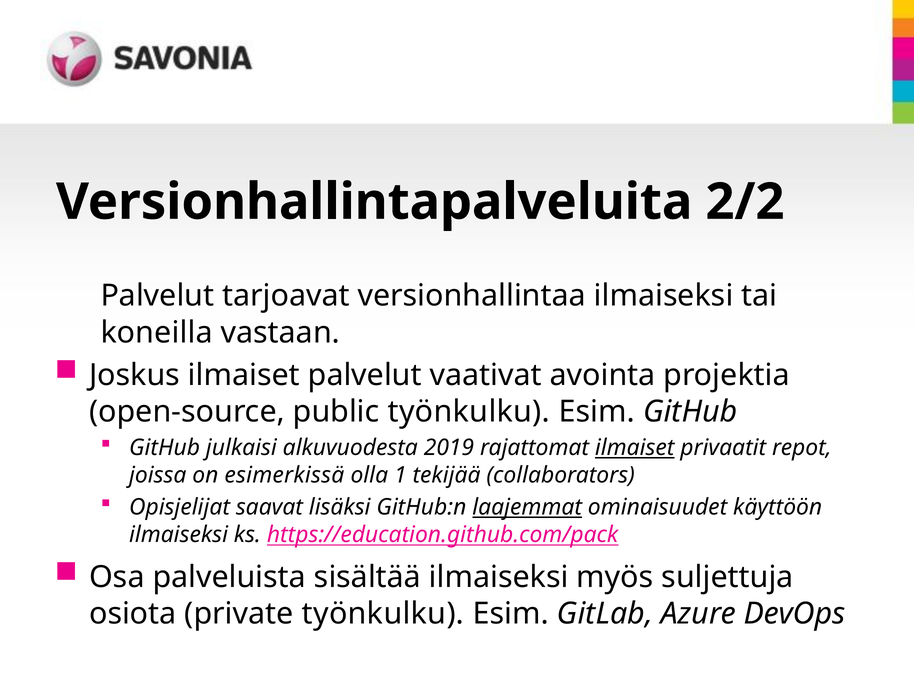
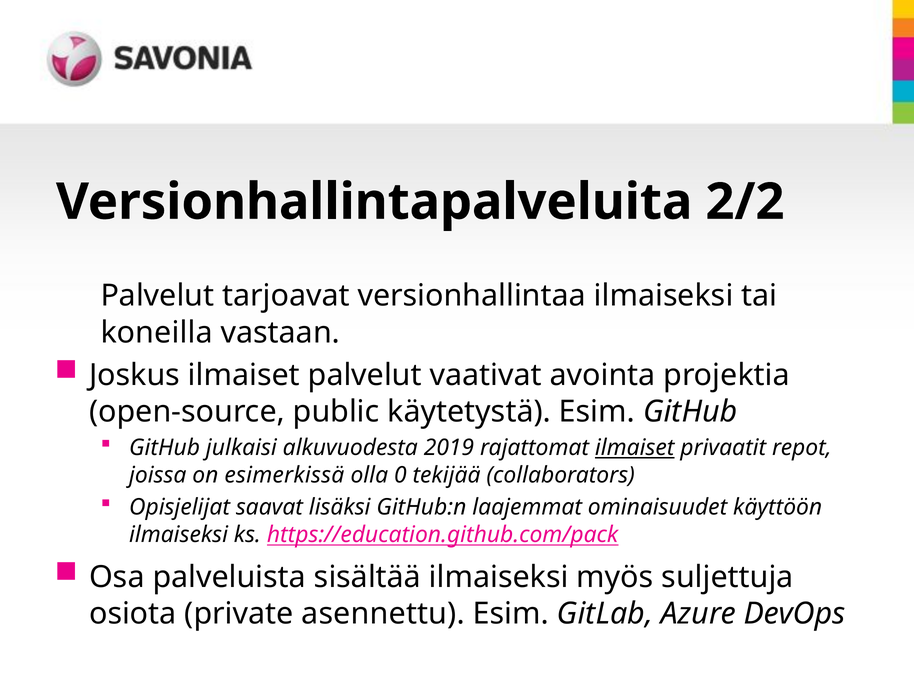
public työnkulku: työnkulku -> käytetystä
1: 1 -> 0
laajemmat underline: present -> none
private työnkulku: työnkulku -> asennettu
